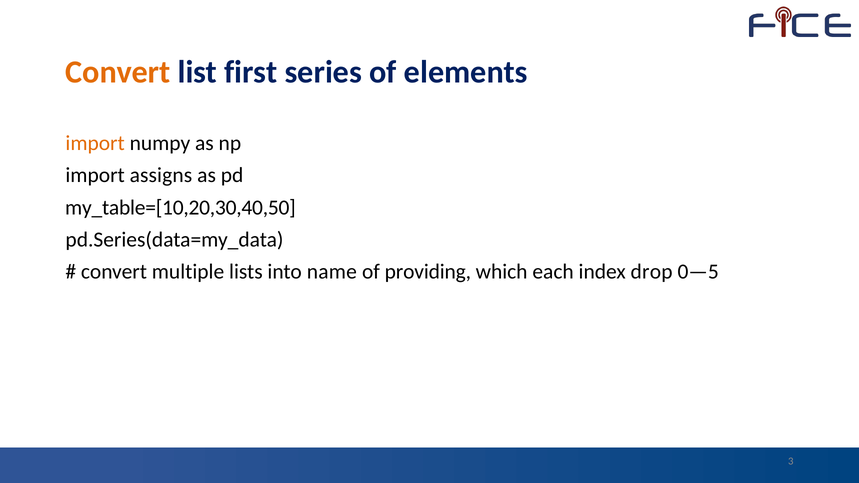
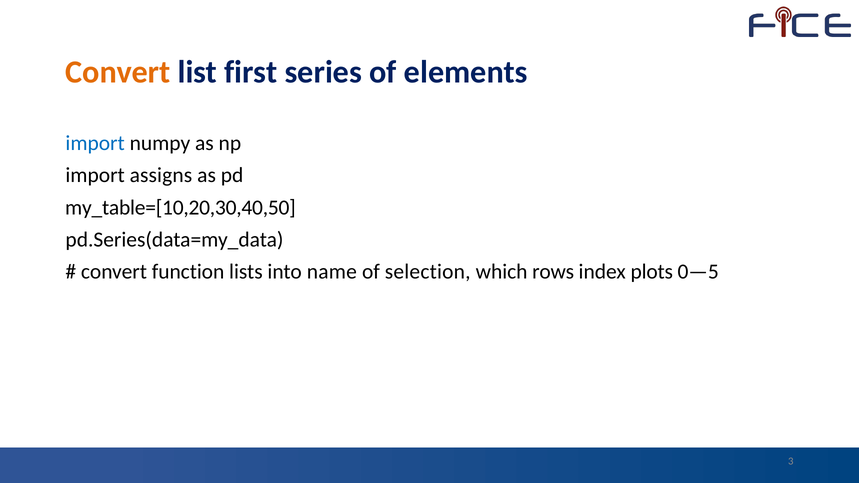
import at (95, 143) colour: orange -> blue
multiple: multiple -> function
providing: providing -> selection
each: each -> rows
drop: drop -> plots
